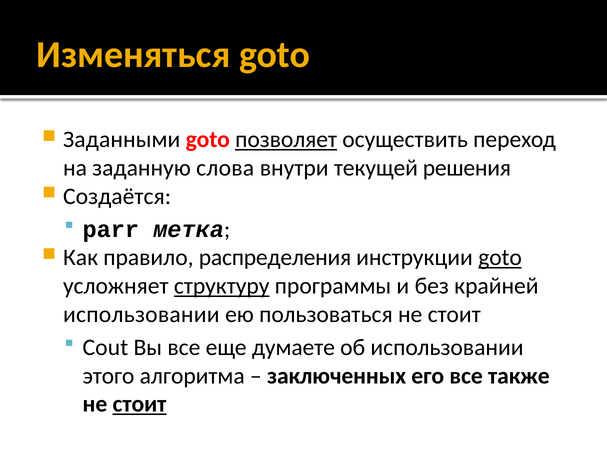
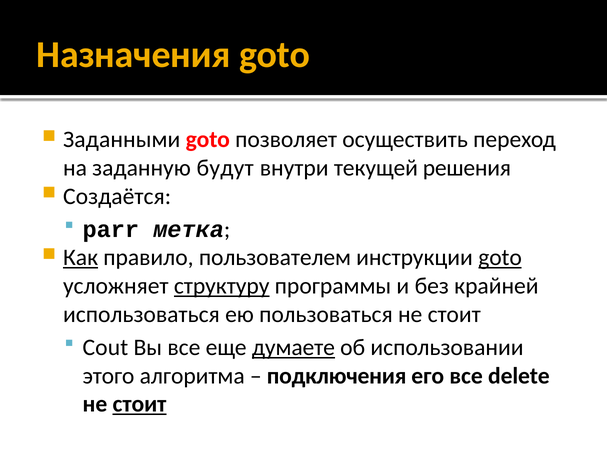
Изменяться: Изменяться -> Назначения
позволяет underline: present -> none
слова: слова -> будут
Как underline: none -> present
распределения: распределения -> пользователем
использовании at (141, 315): использовании -> использоваться
думаете underline: none -> present
заключенных: заключенных -> подключения
также: также -> delete
